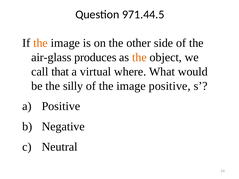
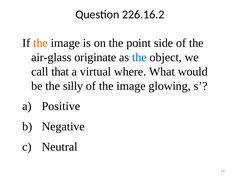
971.44.5: 971.44.5 -> 226.16.2
other: other -> point
produces: produces -> originate
the at (139, 57) colour: orange -> blue
image positive: positive -> glowing
